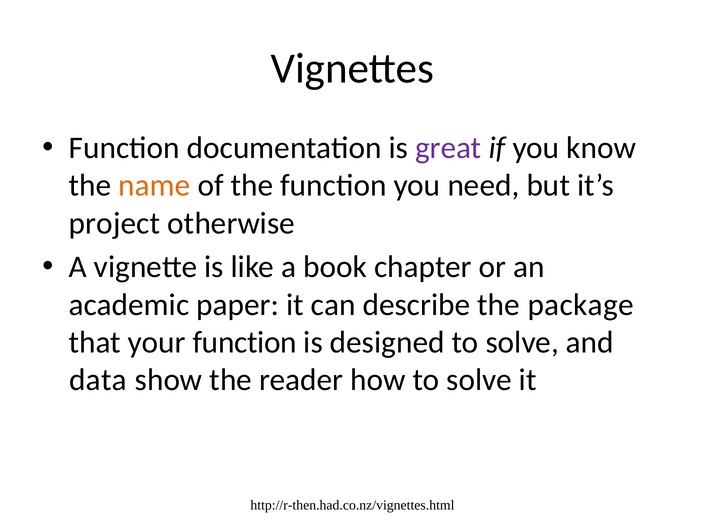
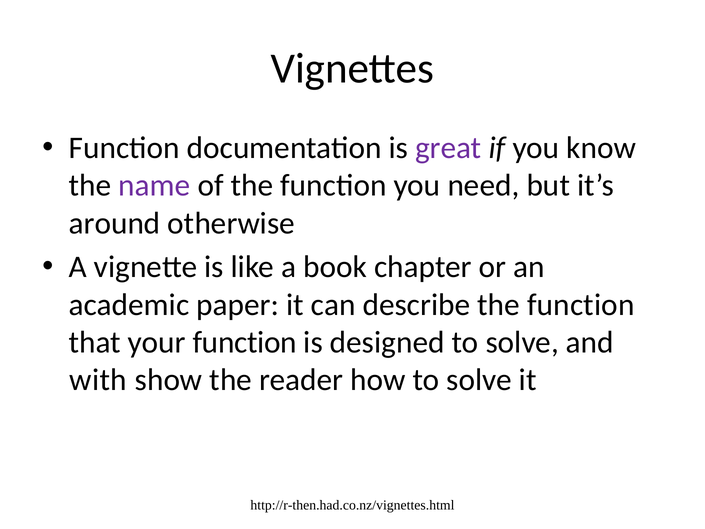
name colour: orange -> purple
project: project -> around
describe the package: package -> function
data: data -> with
